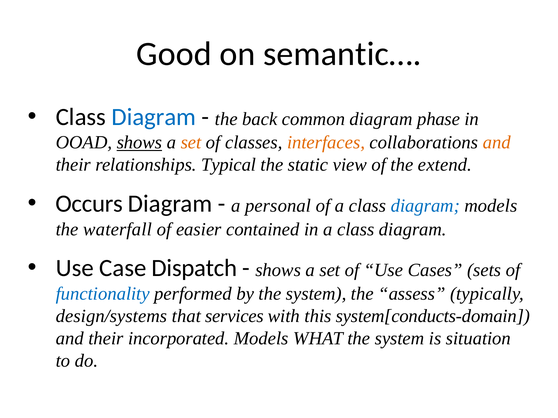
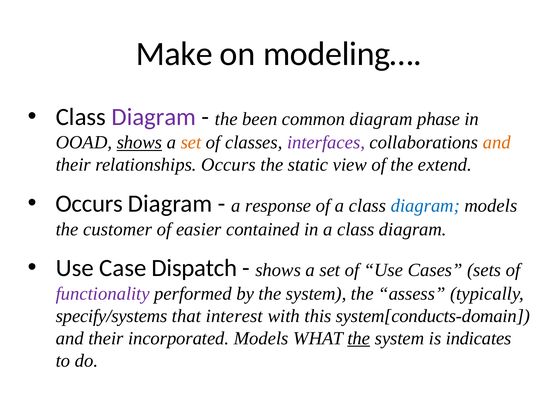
Good: Good -> Make
semantic…: semantic… -> modeling…
Diagram at (154, 117) colour: blue -> purple
back: back -> been
interfaces colour: orange -> purple
relationships Typical: Typical -> Occurs
personal: personal -> response
waterfall: waterfall -> customer
functionality colour: blue -> purple
design/systems: design/systems -> specify/systems
services: services -> interest
the at (359, 339) underline: none -> present
situation: situation -> indicates
